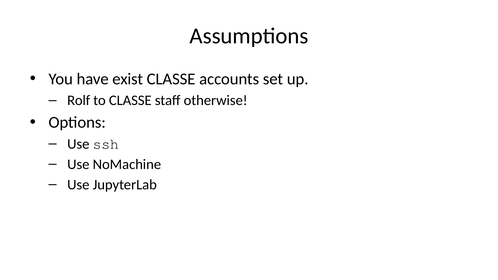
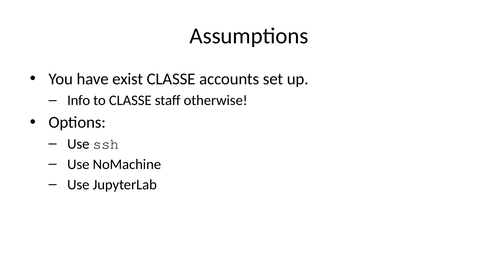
Rolf: Rolf -> Info
